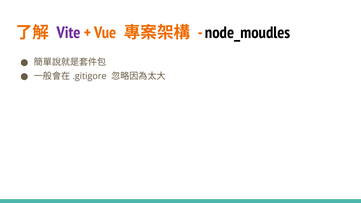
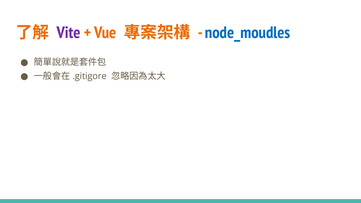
node_moudles colour: black -> blue
